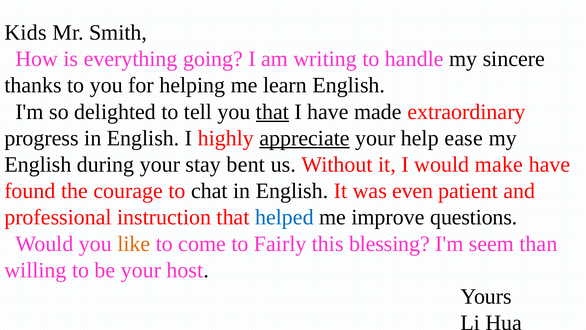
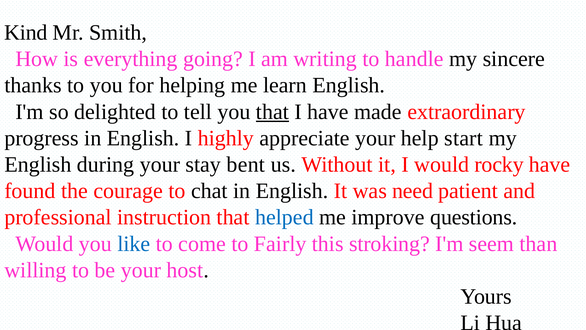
Kids: Kids -> Kind
appreciate underline: present -> none
ease: ease -> start
make: make -> rocky
even: even -> need
like colour: orange -> blue
blessing: blessing -> stroking
